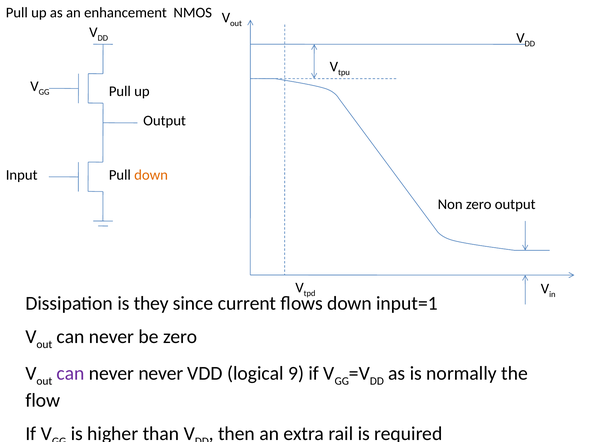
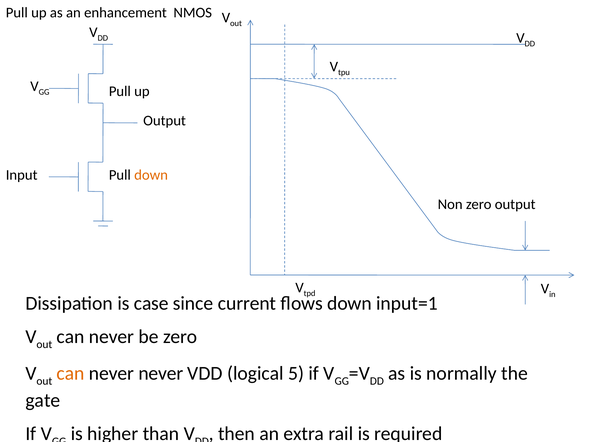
they: they -> case
can at (71, 373) colour: purple -> orange
9: 9 -> 5
flow: flow -> gate
